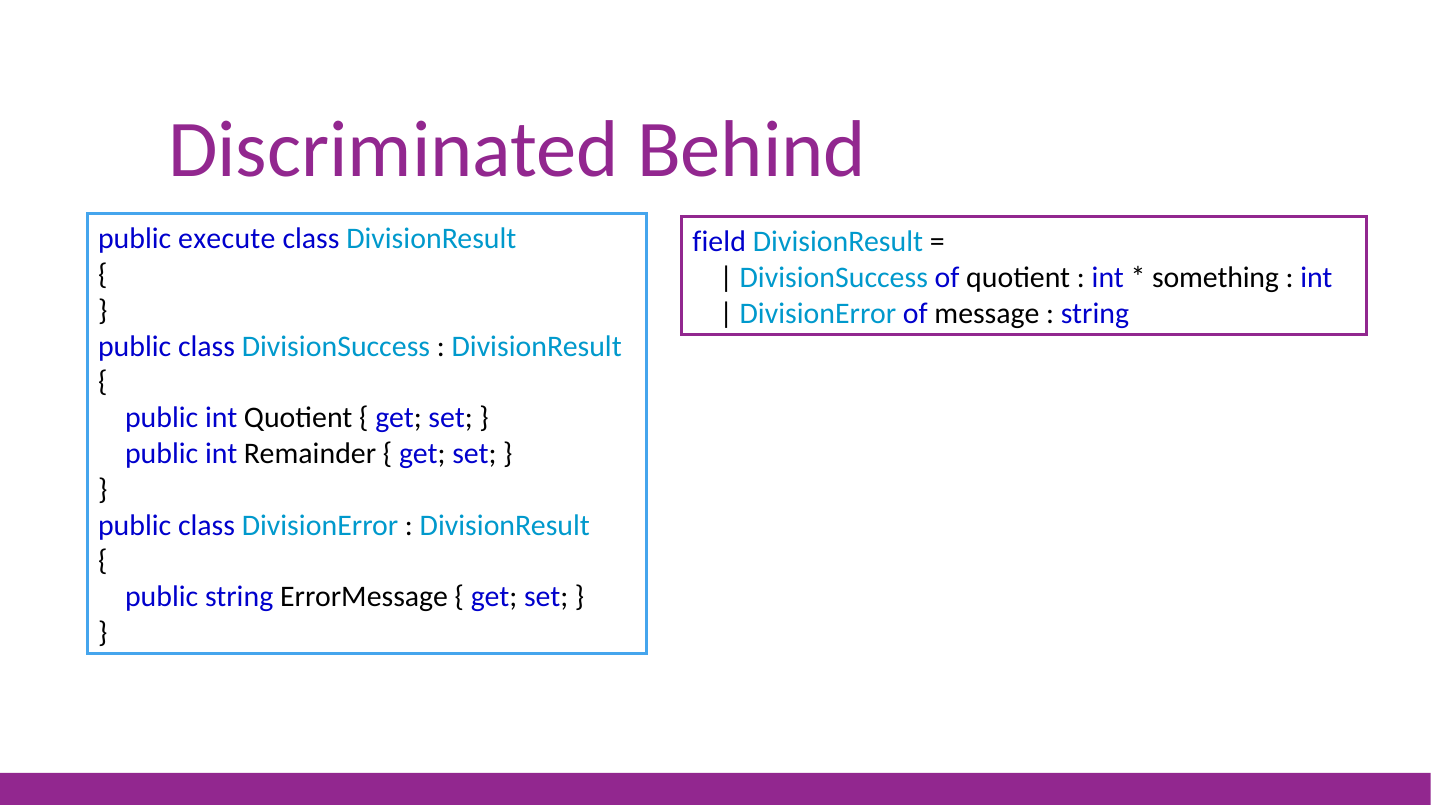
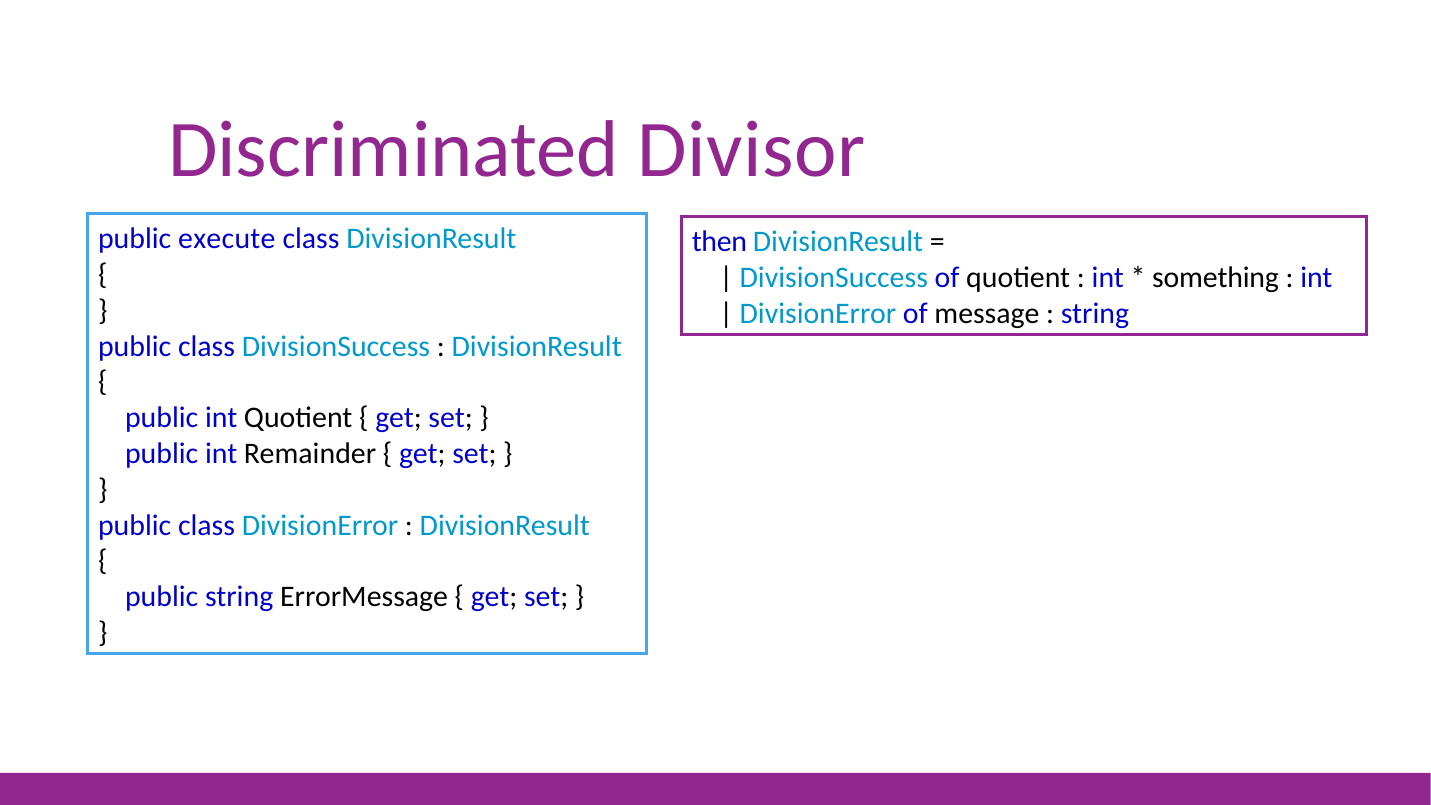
Behind: Behind -> Divisor
field: field -> then
